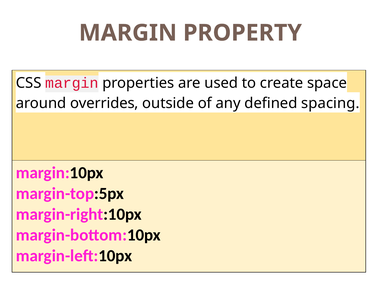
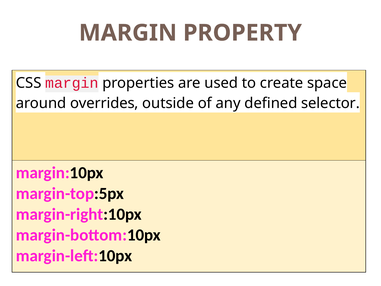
spacing: spacing -> selector
